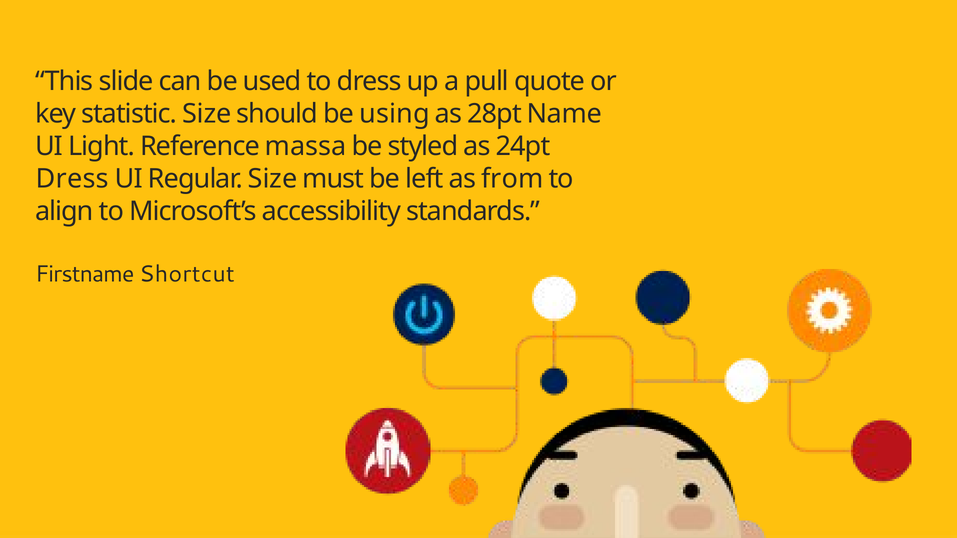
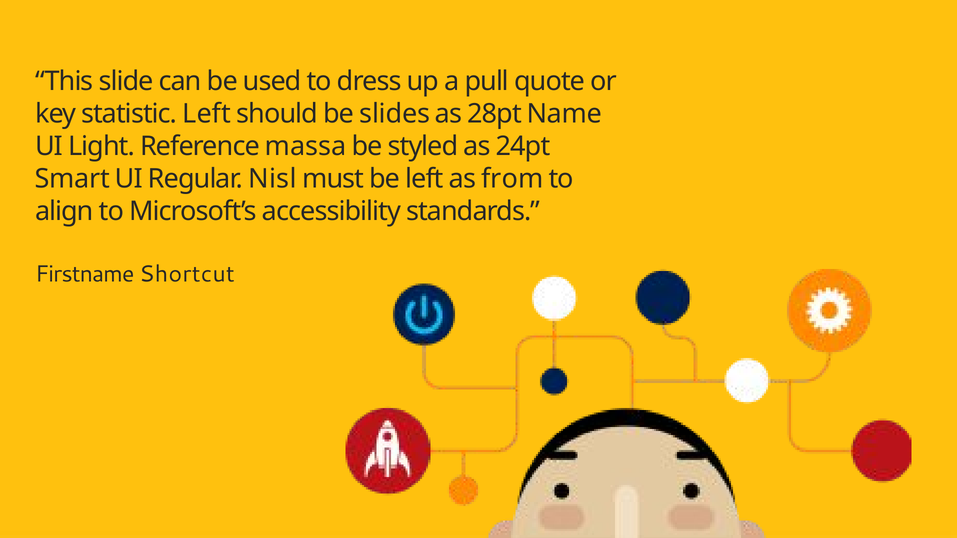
statistic Size: Size -> Left
using: using -> slides
Dress at (72, 179): Dress -> Smart
Regular Size: Size -> Nisl
